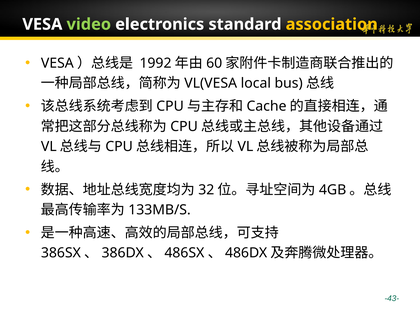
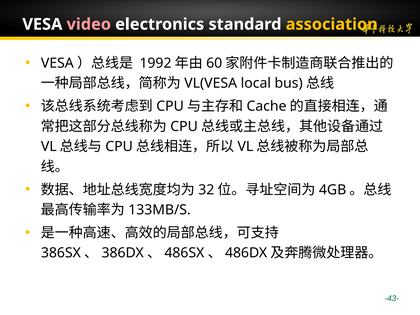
video colour: light green -> pink
